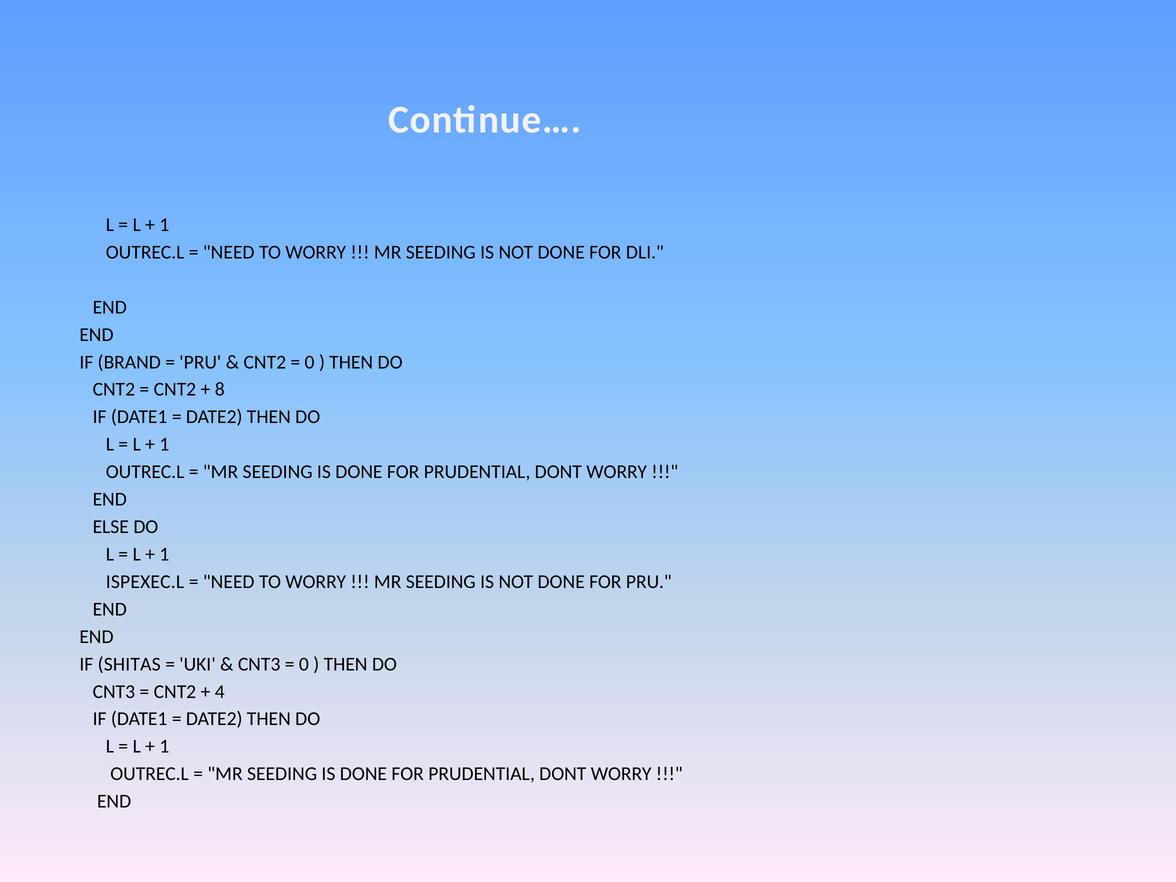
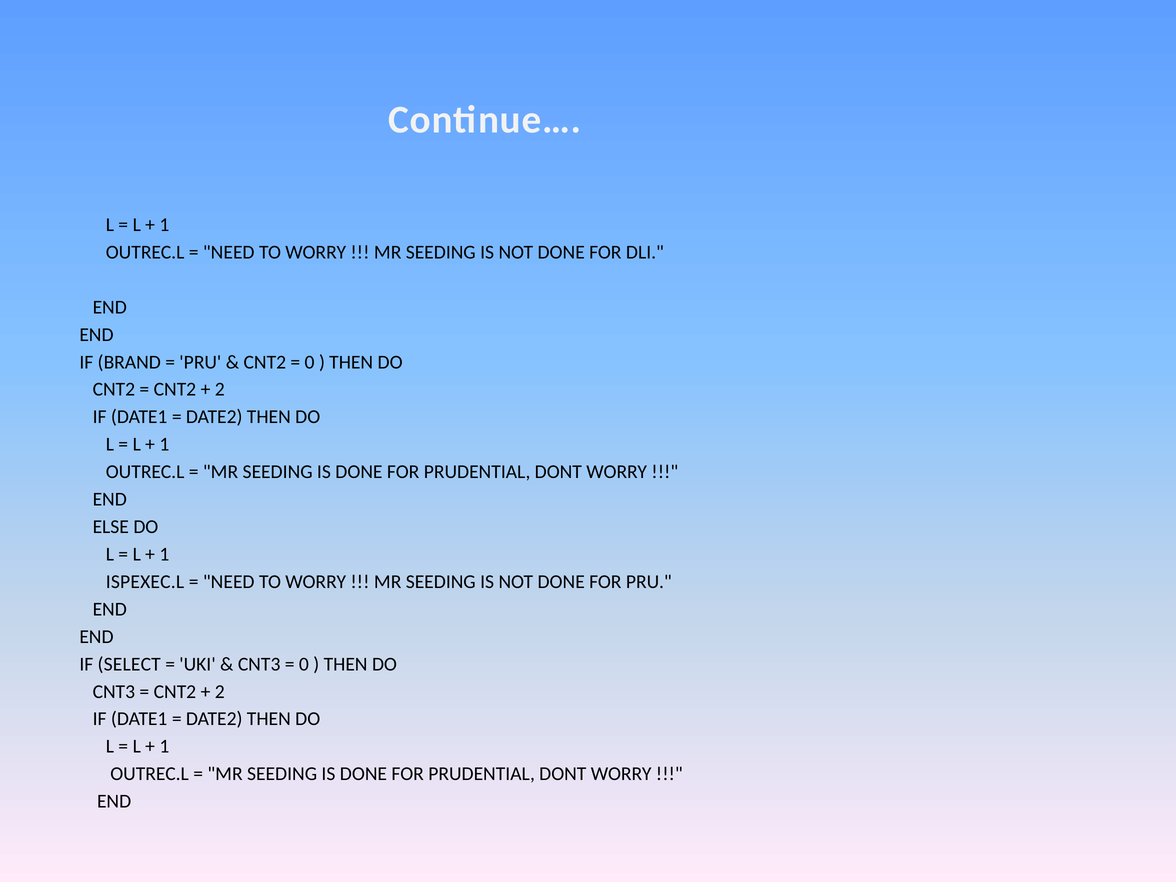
8 at (220, 390): 8 -> 2
SHITAS: SHITAS -> SELECT
4 at (220, 692): 4 -> 2
